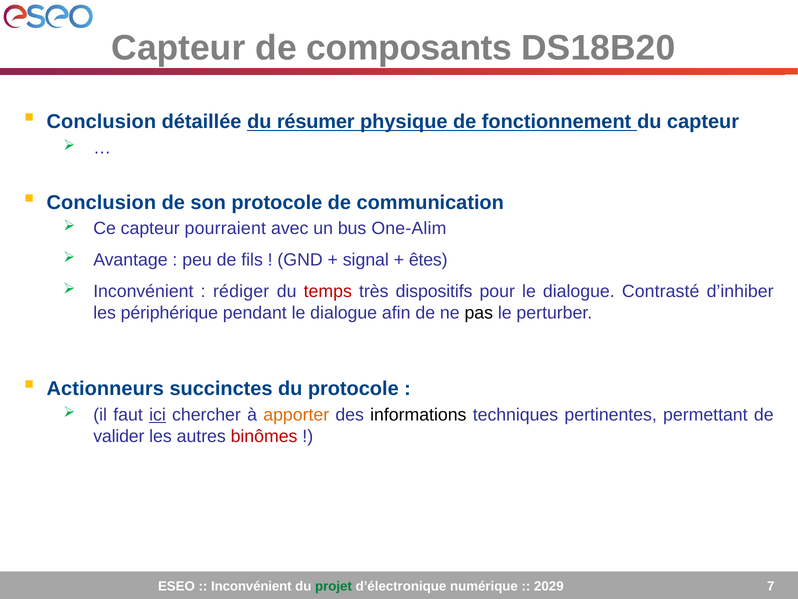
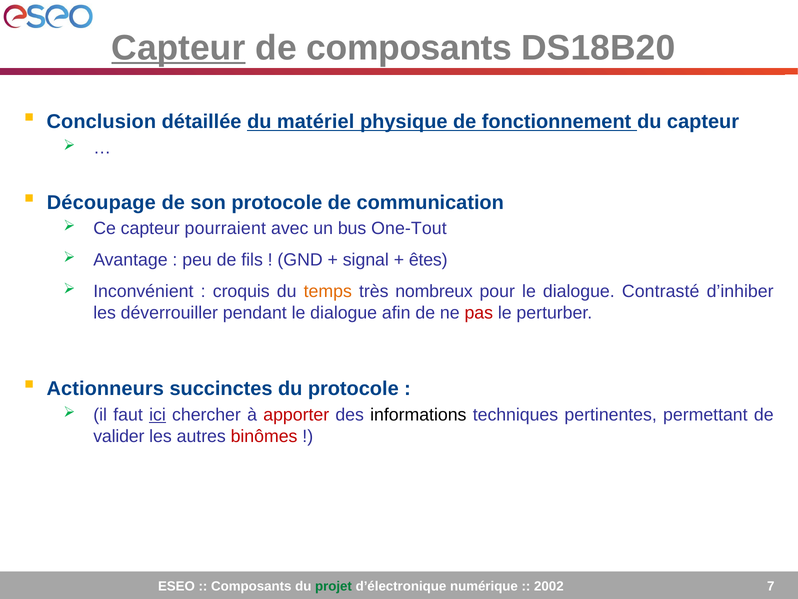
Capteur at (178, 48) underline: none -> present
résumer: résumer -> matériel
Conclusion at (101, 202): Conclusion -> Découpage
One-Alim: One-Alim -> One-Tout
rédiger: rédiger -> croquis
temps colour: red -> orange
dispositifs: dispositifs -> nombreux
périphérique: périphérique -> déverrouiller
pas colour: black -> red
apporter colour: orange -> red
Inconvénient at (251, 586): Inconvénient -> Composants
2029: 2029 -> 2002
